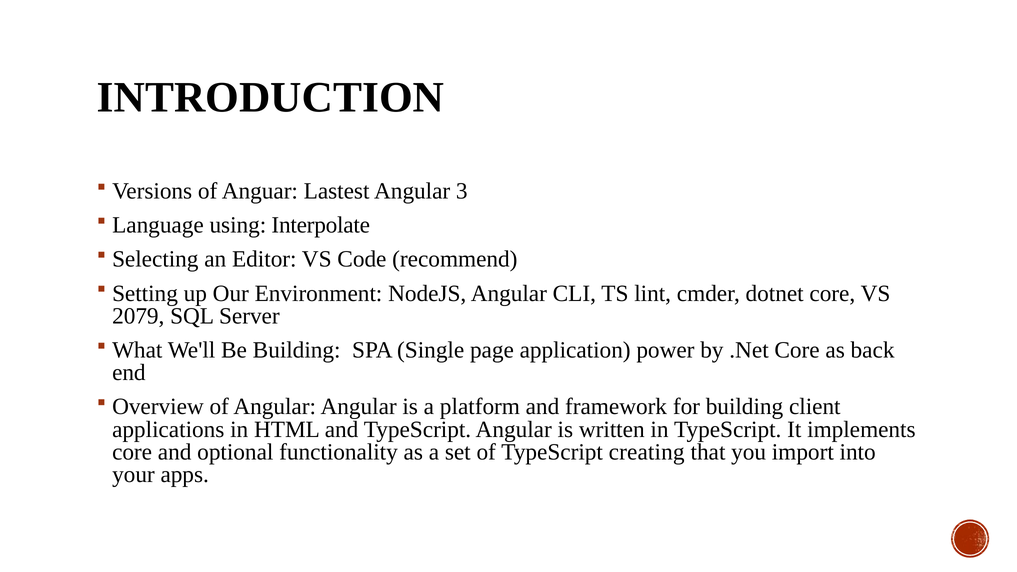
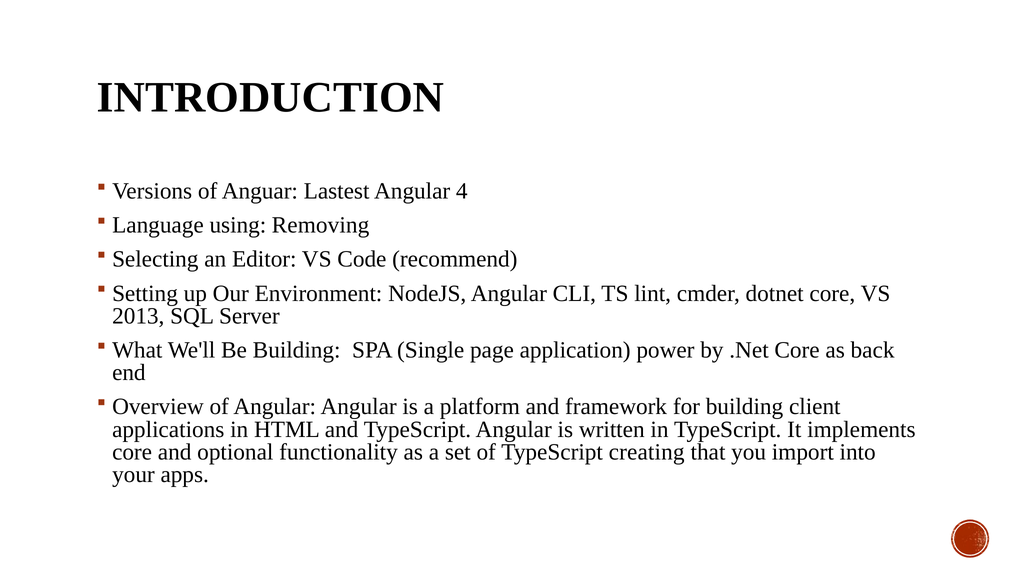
3: 3 -> 4
Interpolate: Interpolate -> Removing
2079: 2079 -> 2013
